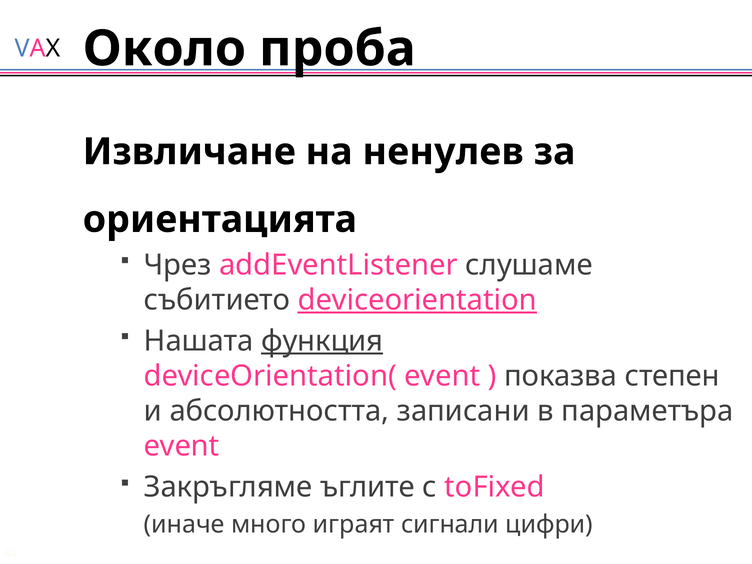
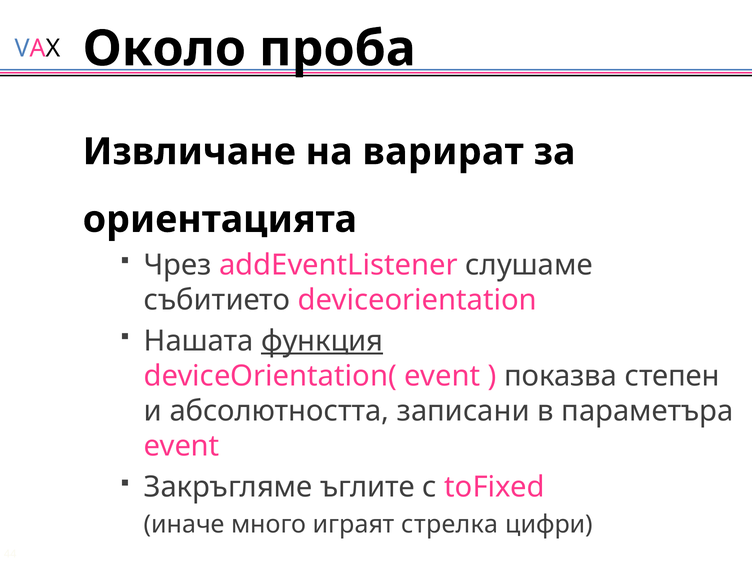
ненулев: ненулев -> варират
deviceorientation underline: present -> none
сигнали: сигнали -> стрелка
